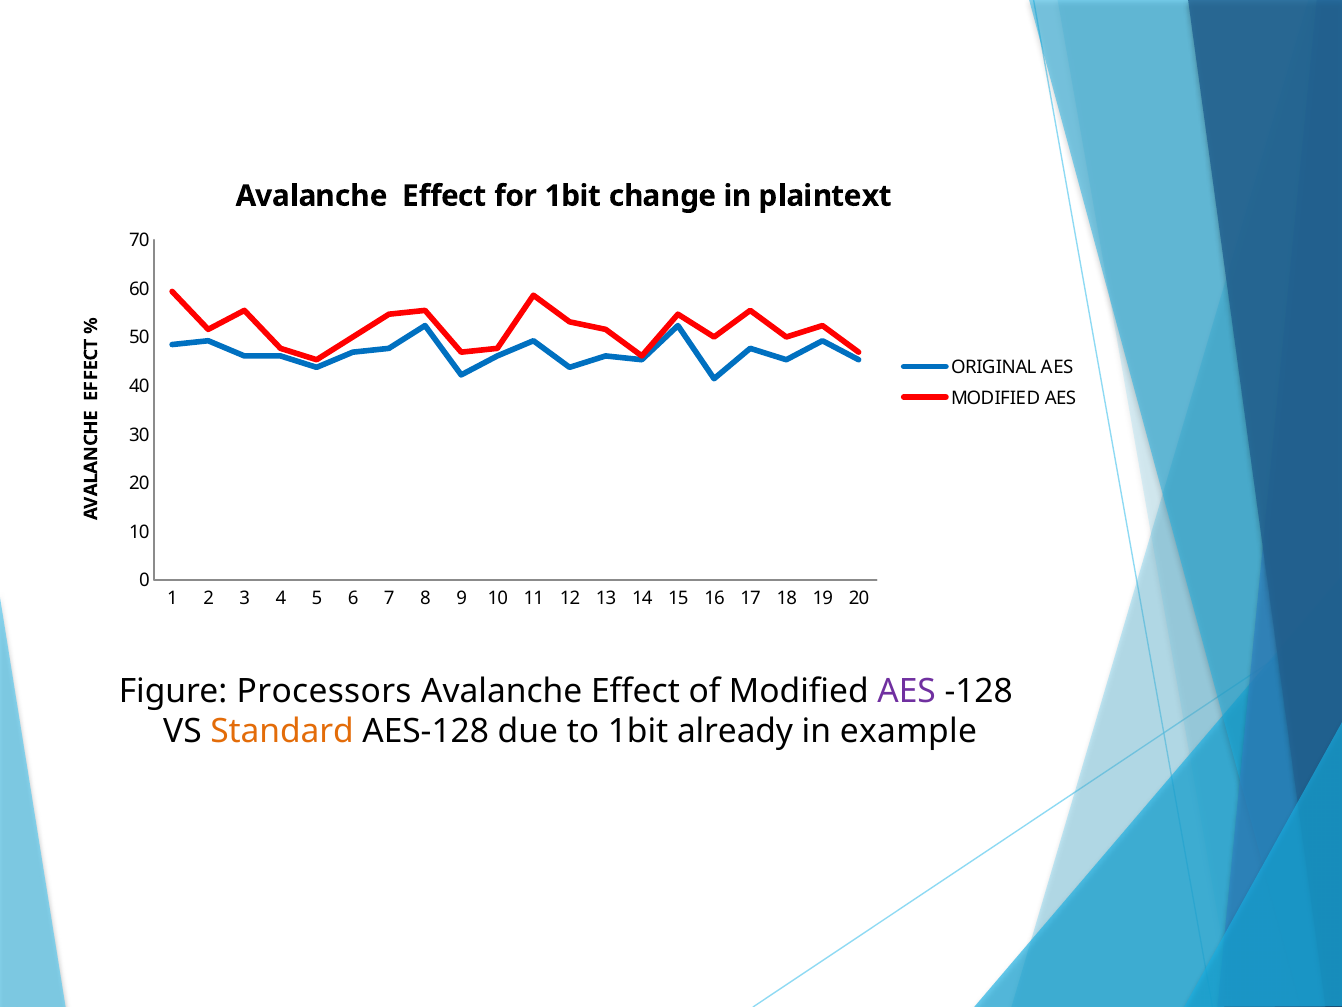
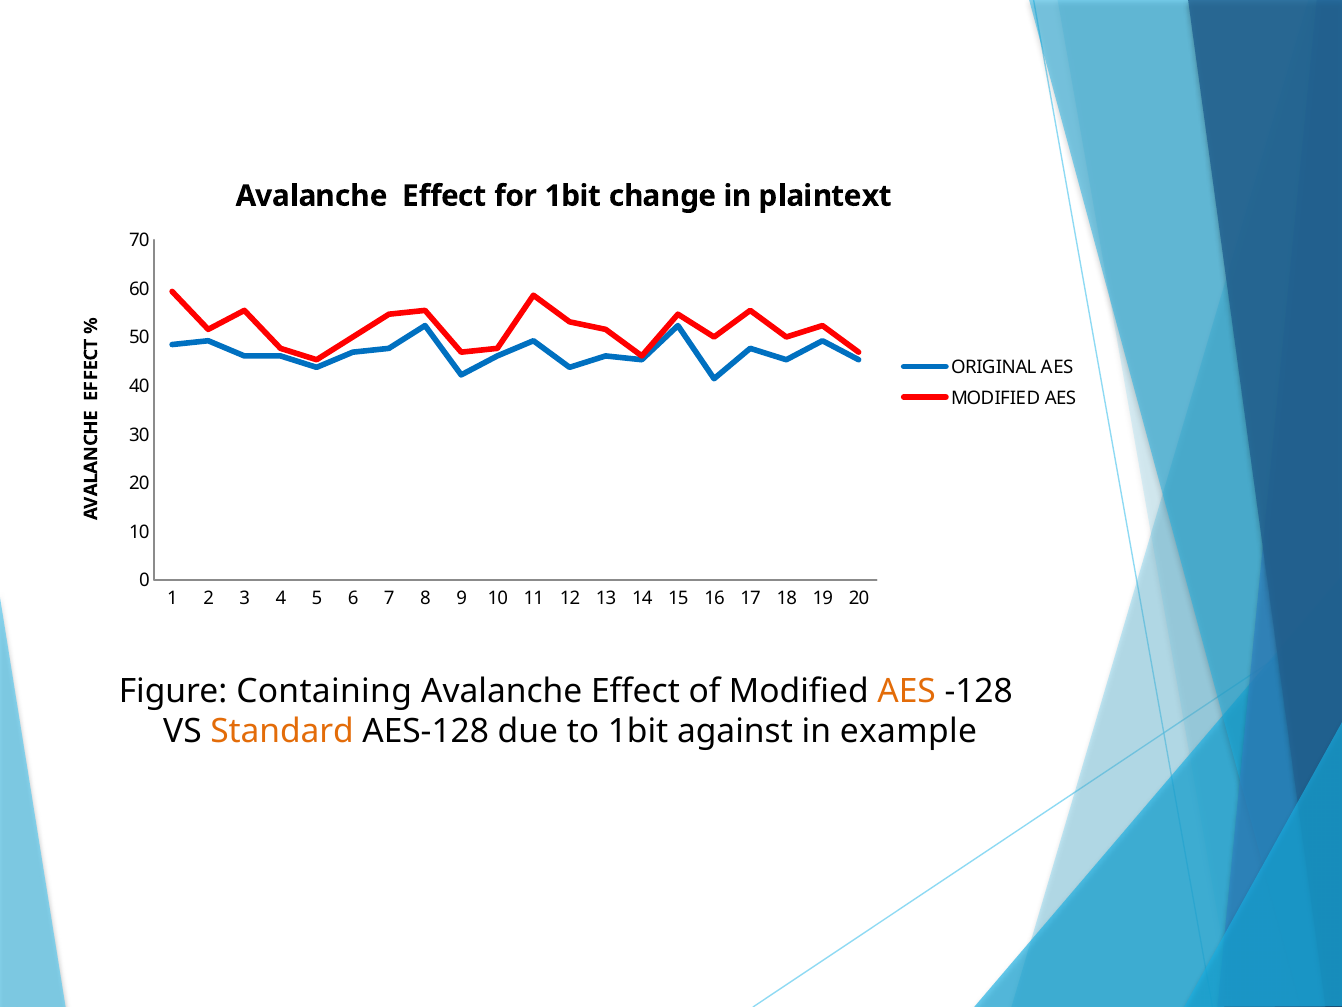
Processors: Processors -> Containing
AES at (907, 691) colour: purple -> orange
already: already -> against
